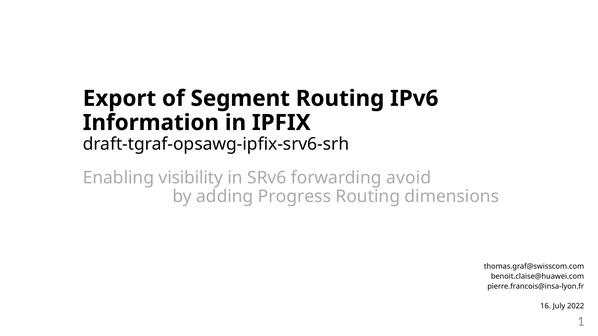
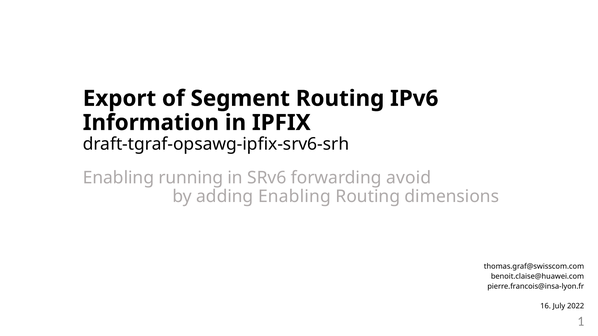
visibility: visibility -> running
adding Progress: Progress -> Enabling
